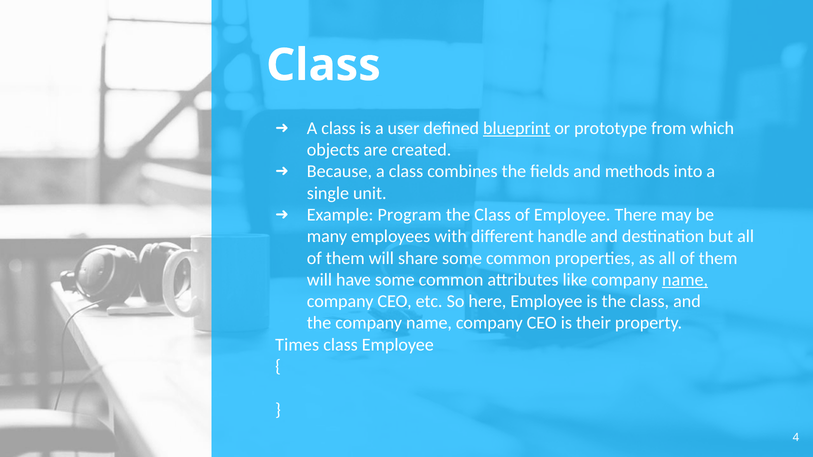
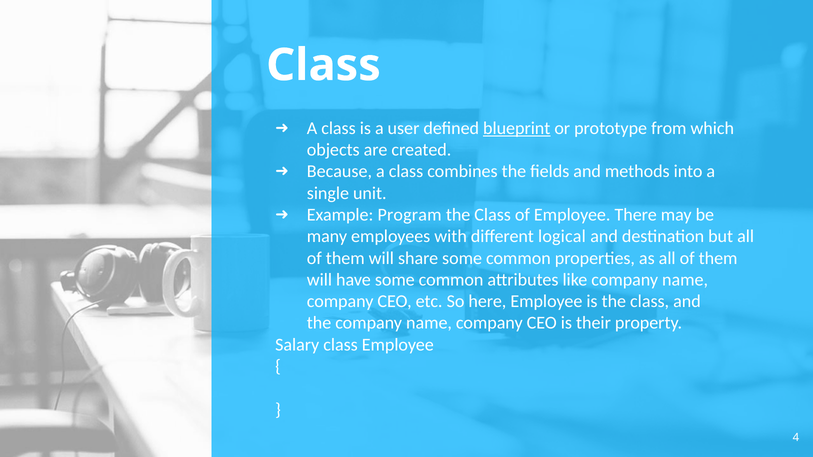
handle: handle -> logical
name at (685, 280) underline: present -> none
Times: Times -> Salary
